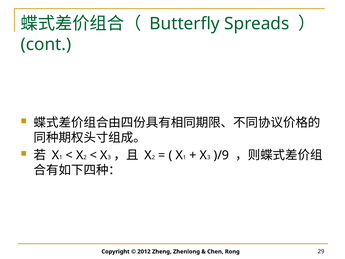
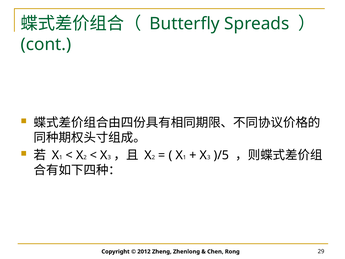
)/9: )/9 -> )/5
